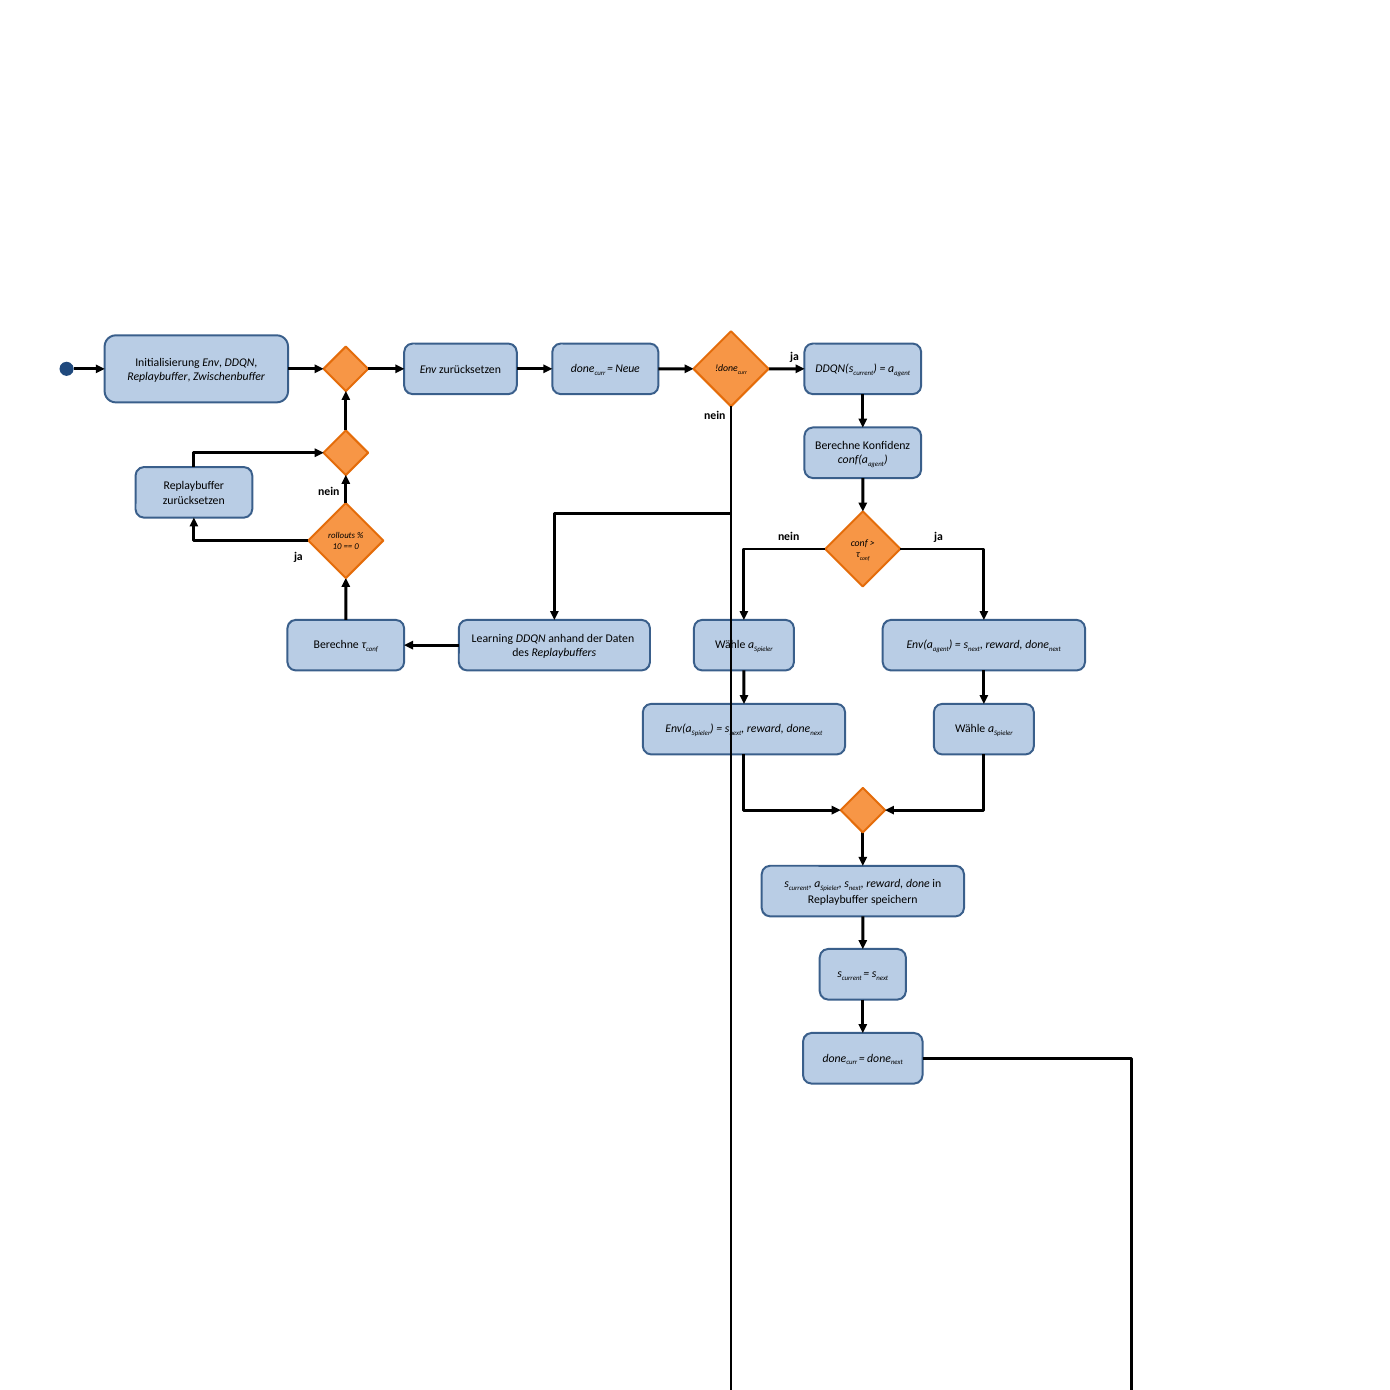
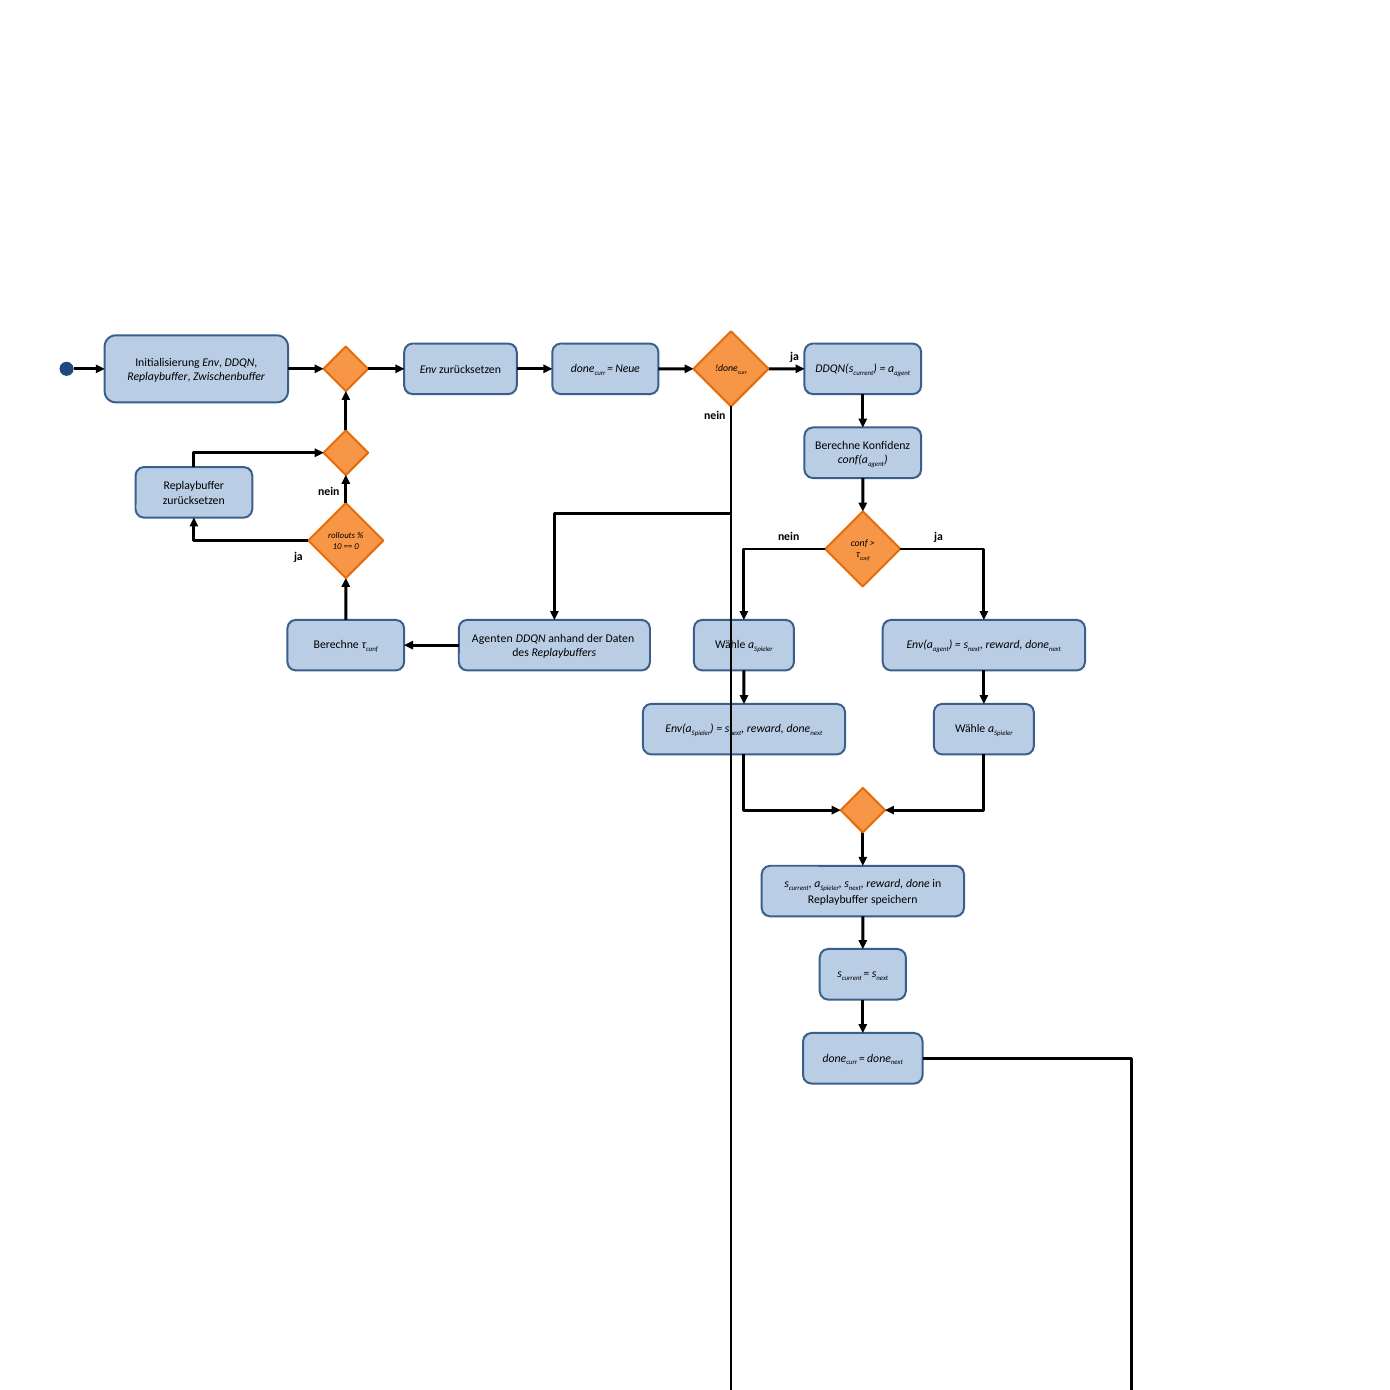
Learning: Learning -> Agenten
